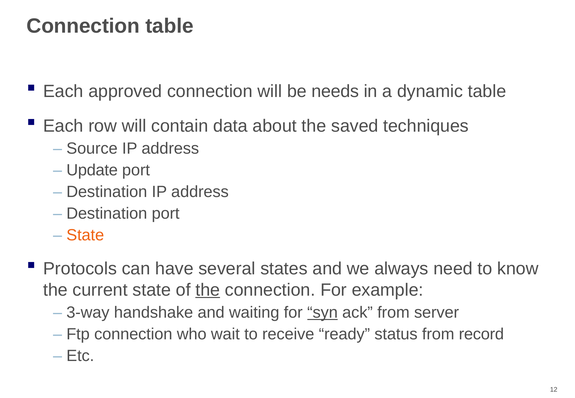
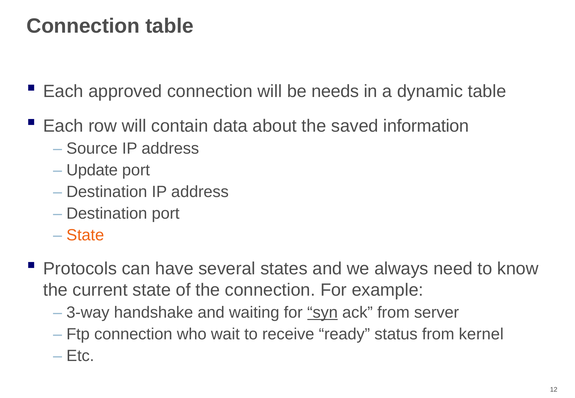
techniques: techniques -> information
the at (208, 290) underline: present -> none
record: record -> kernel
